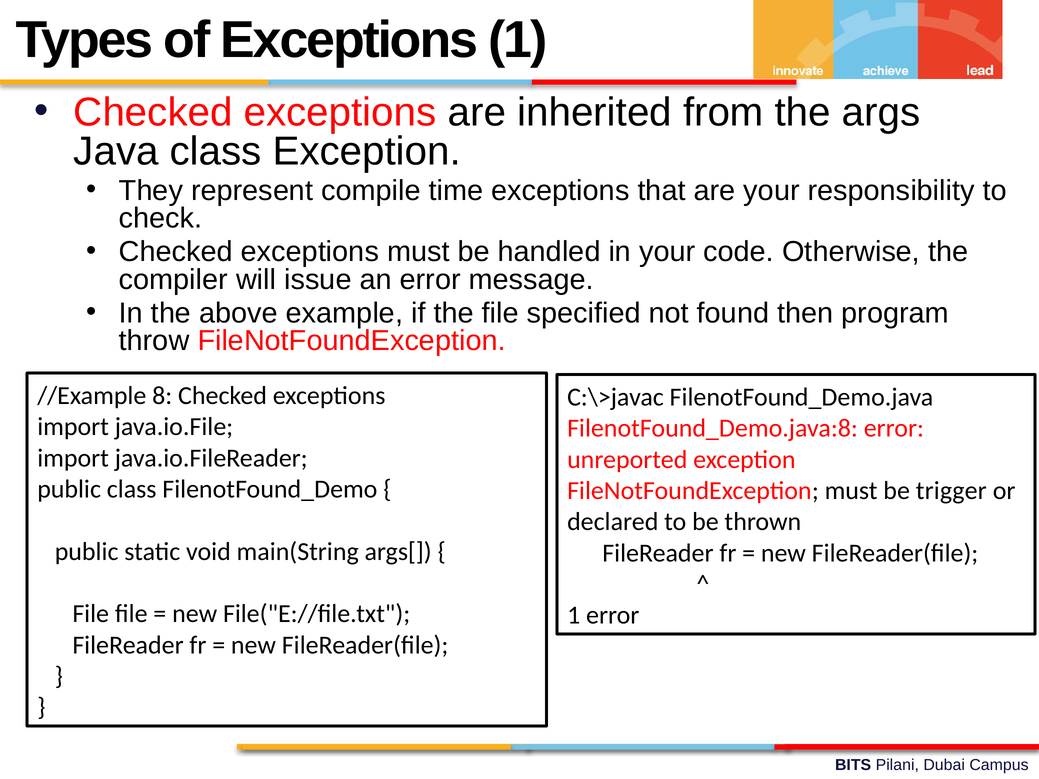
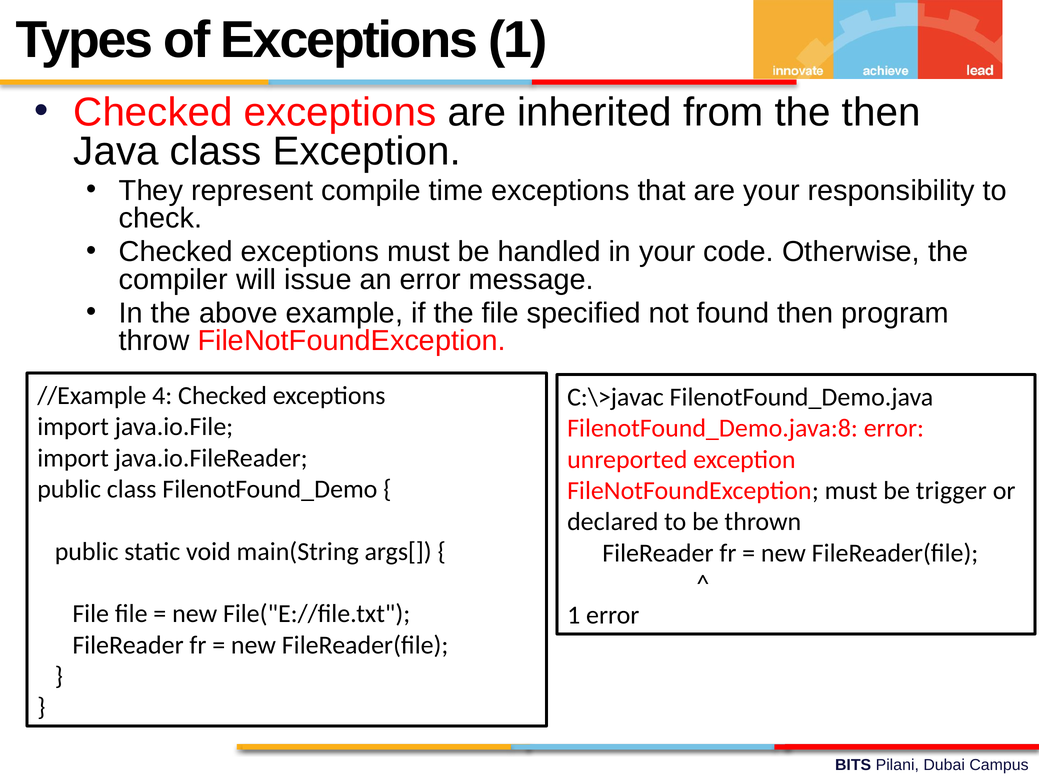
the args: args -> then
8: 8 -> 4
